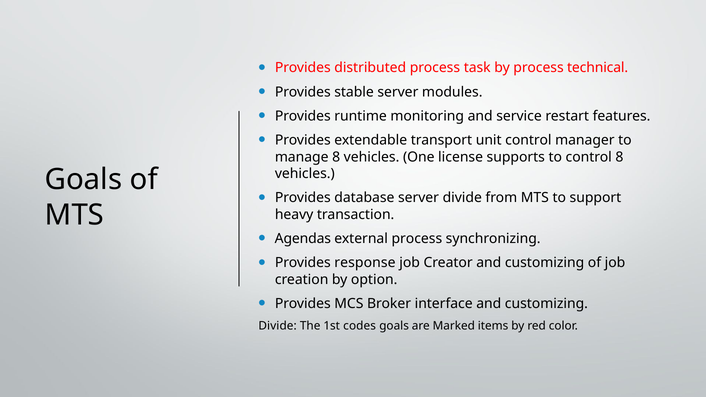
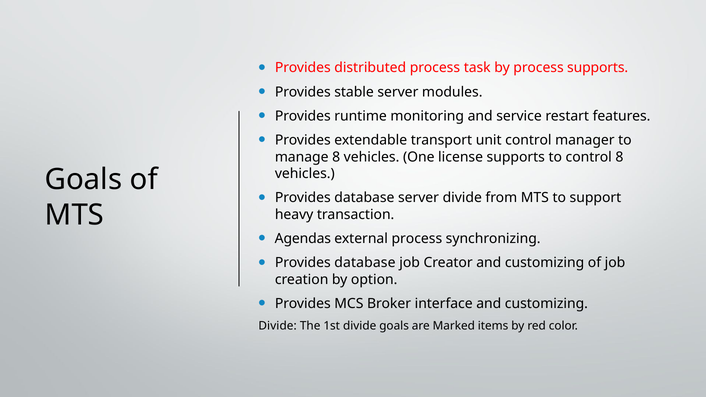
process technical: technical -> supports
response at (365, 263): response -> database
1st codes: codes -> divide
